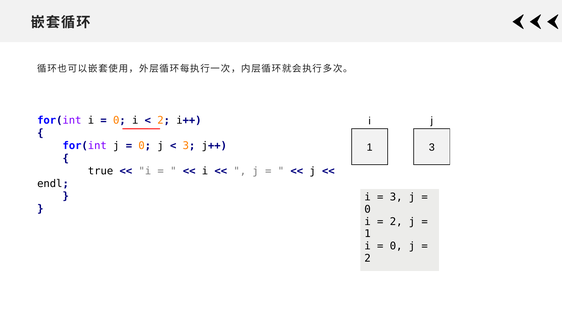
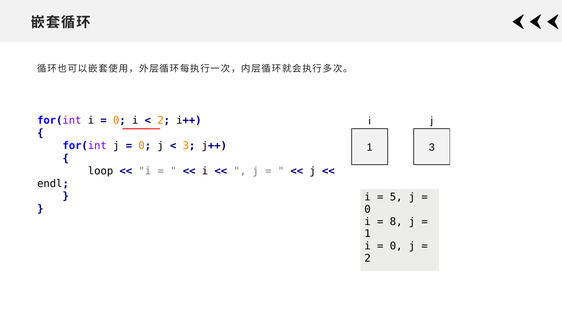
true: true -> loop
3 at (396, 197): 3 -> 5
2 at (396, 222): 2 -> 8
